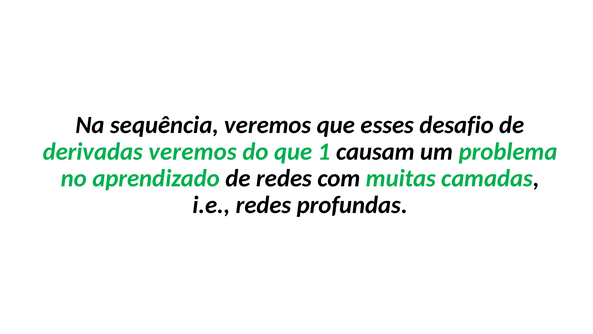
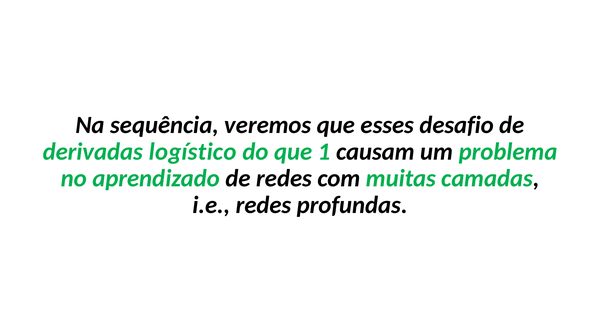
derivadas veremos: veremos -> logístico
